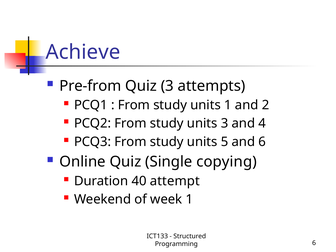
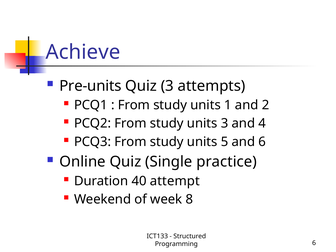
Pre-from: Pre-from -> Pre-units
copying: copying -> practice
week 1: 1 -> 8
